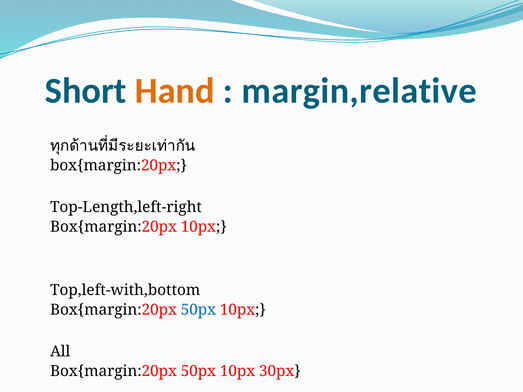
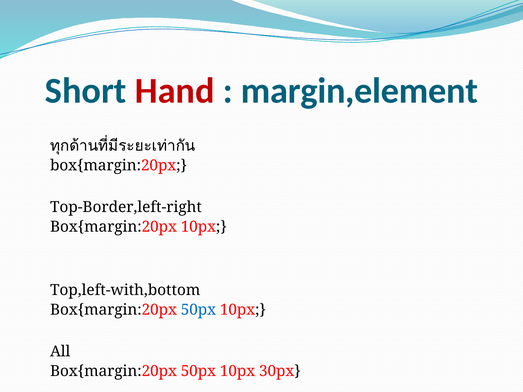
Hand colour: orange -> red
margin,relative: margin,relative -> margin,element
Top-Length,left-right: Top-Length,left-right -> Top-Border,left-right
